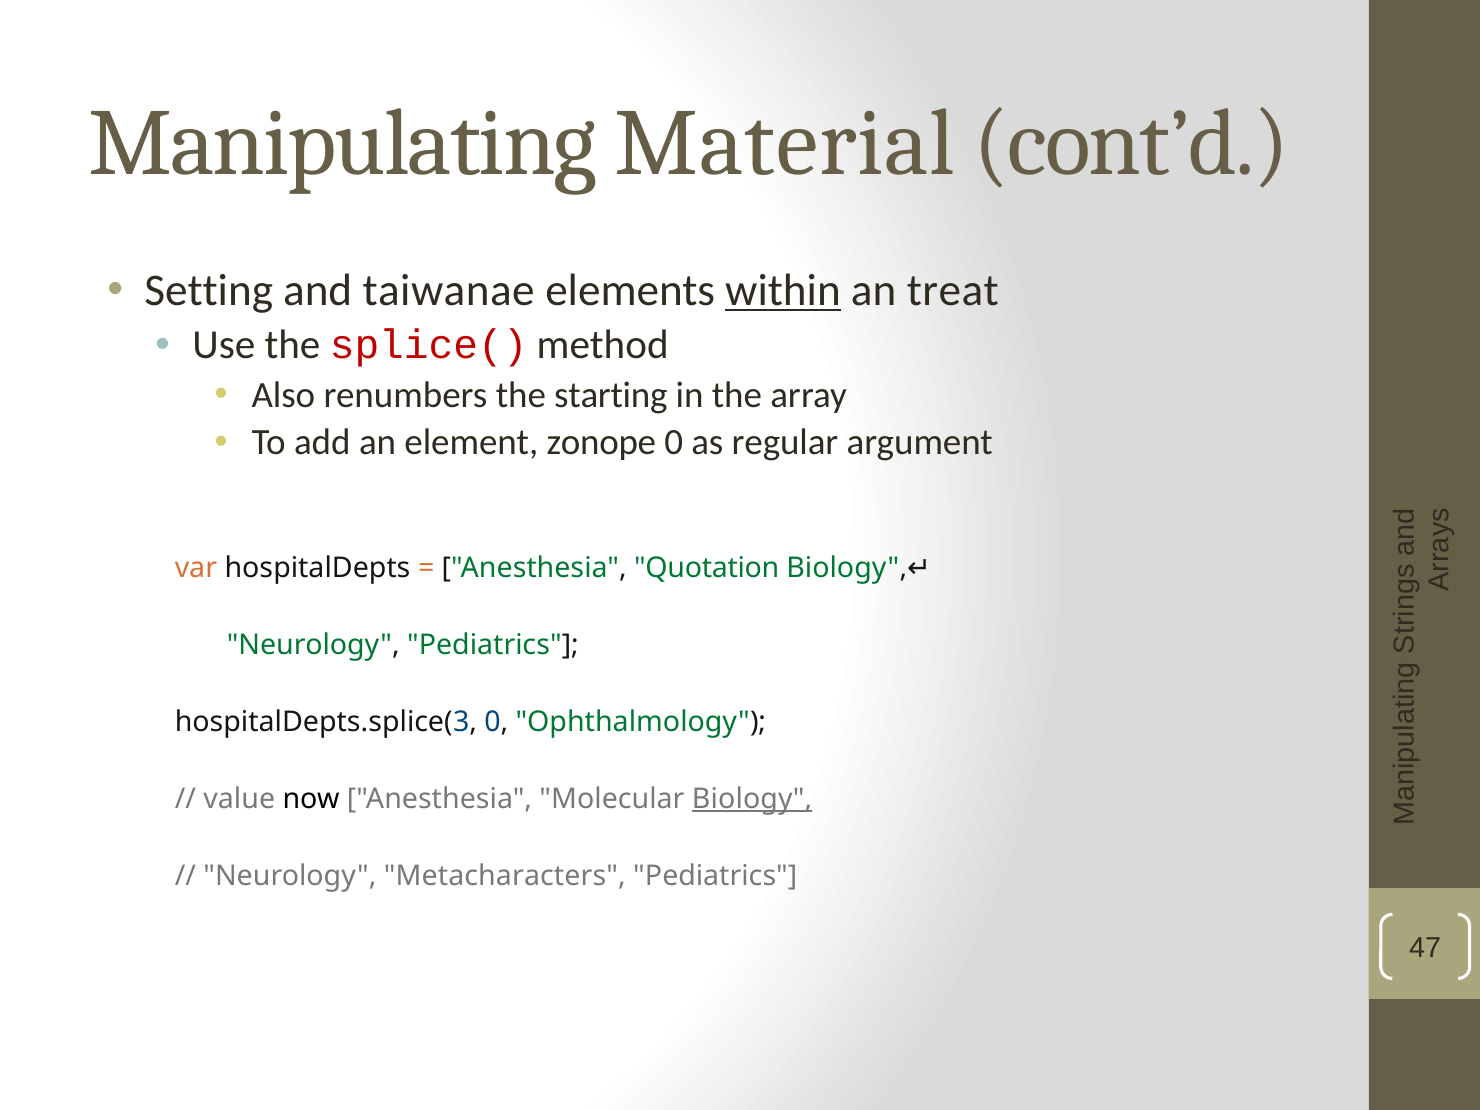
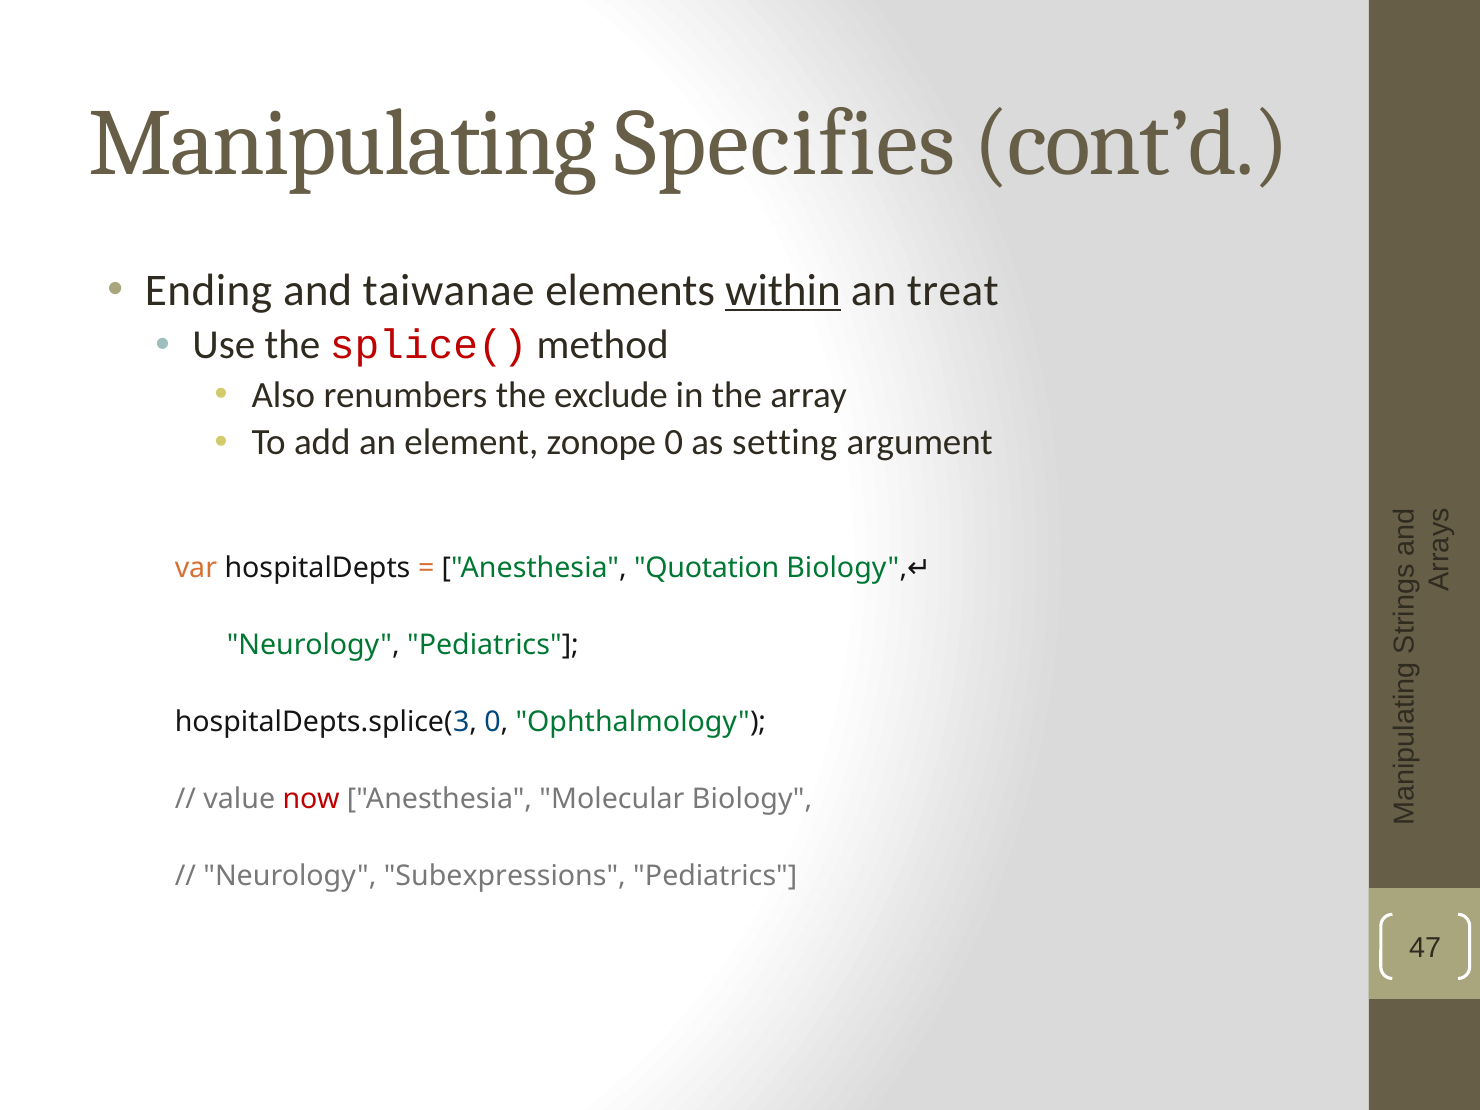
Material: Material -> Specifies
Setting: Setting -> Ending
starting: starting -> exclude
regular: regular -> setting
now colour: black -> red
Biology at (752, 799) underline: present -> none
Metacharacters: Metacharacters -> Subexpressions
